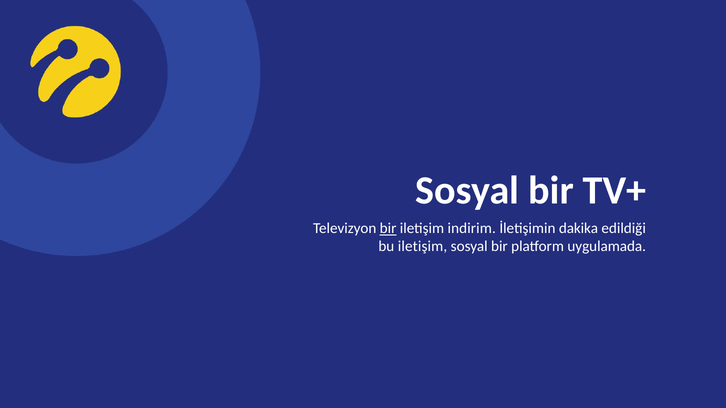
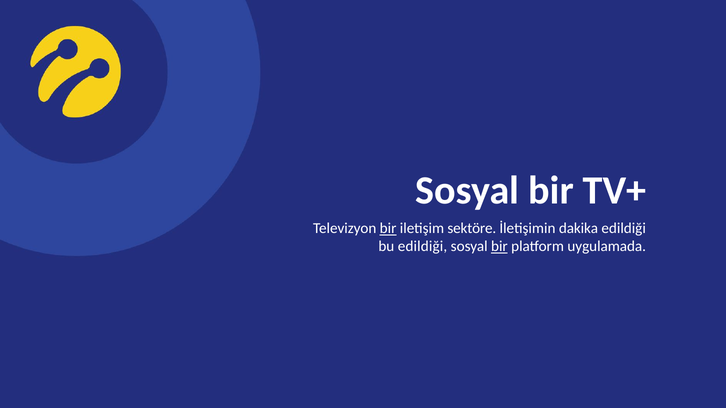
indirim: indirim -> sektöre
bu iletişim: iletişim -> edildiği
bir at (499, 247) underline: none -> present
